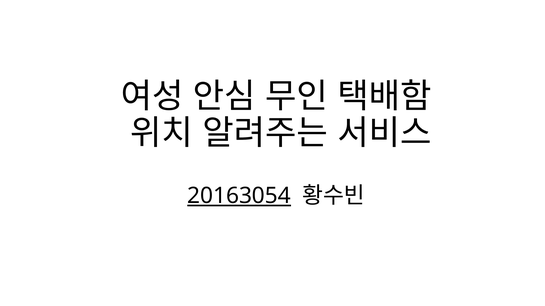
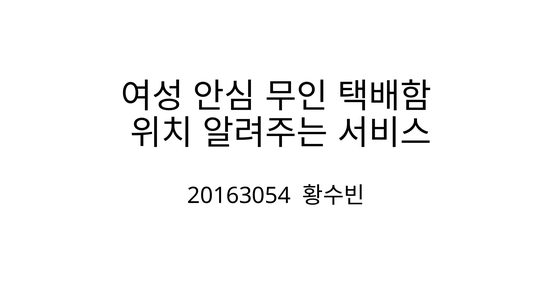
20163054 underline: present -> none
